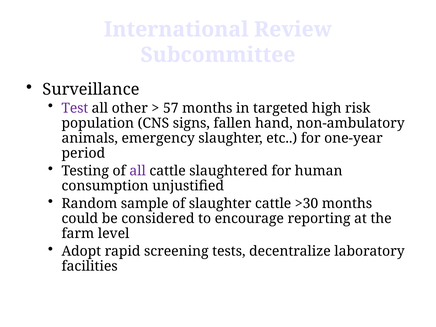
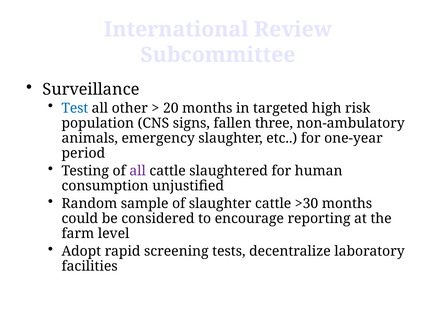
Test colour: purple -> blue
57: 57 -> 20
hand: hand -> three
